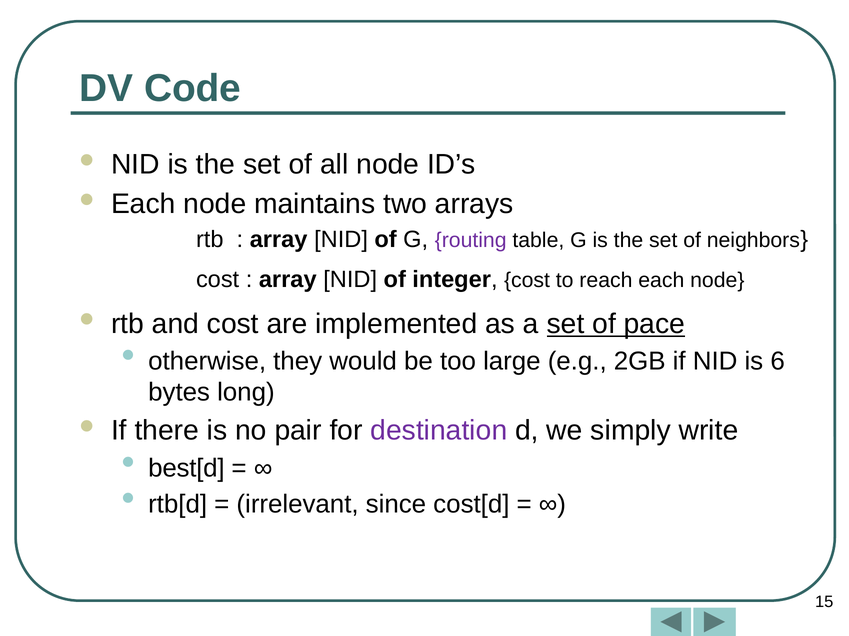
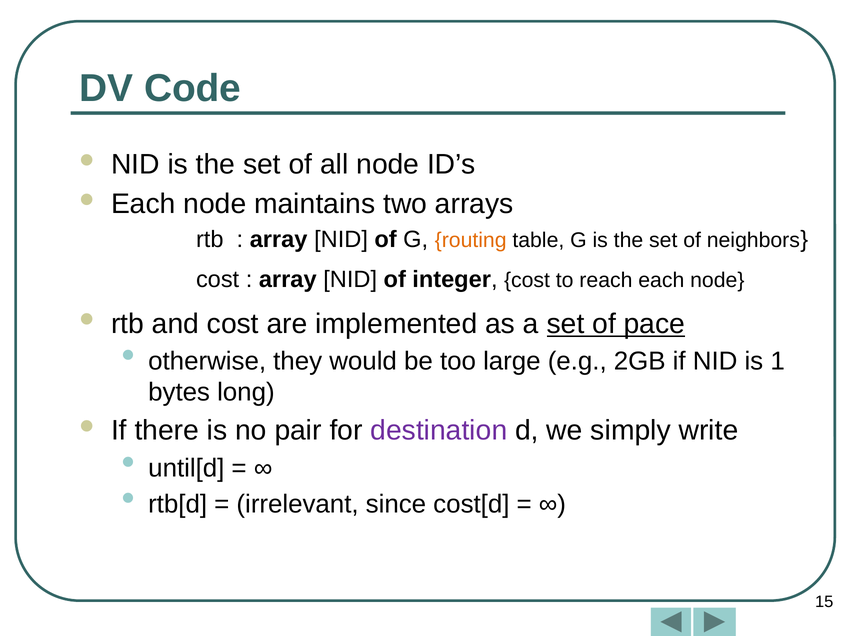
routing colour: purple -> orange
6: 6 -> 1
best[d: best[d -> until[d
